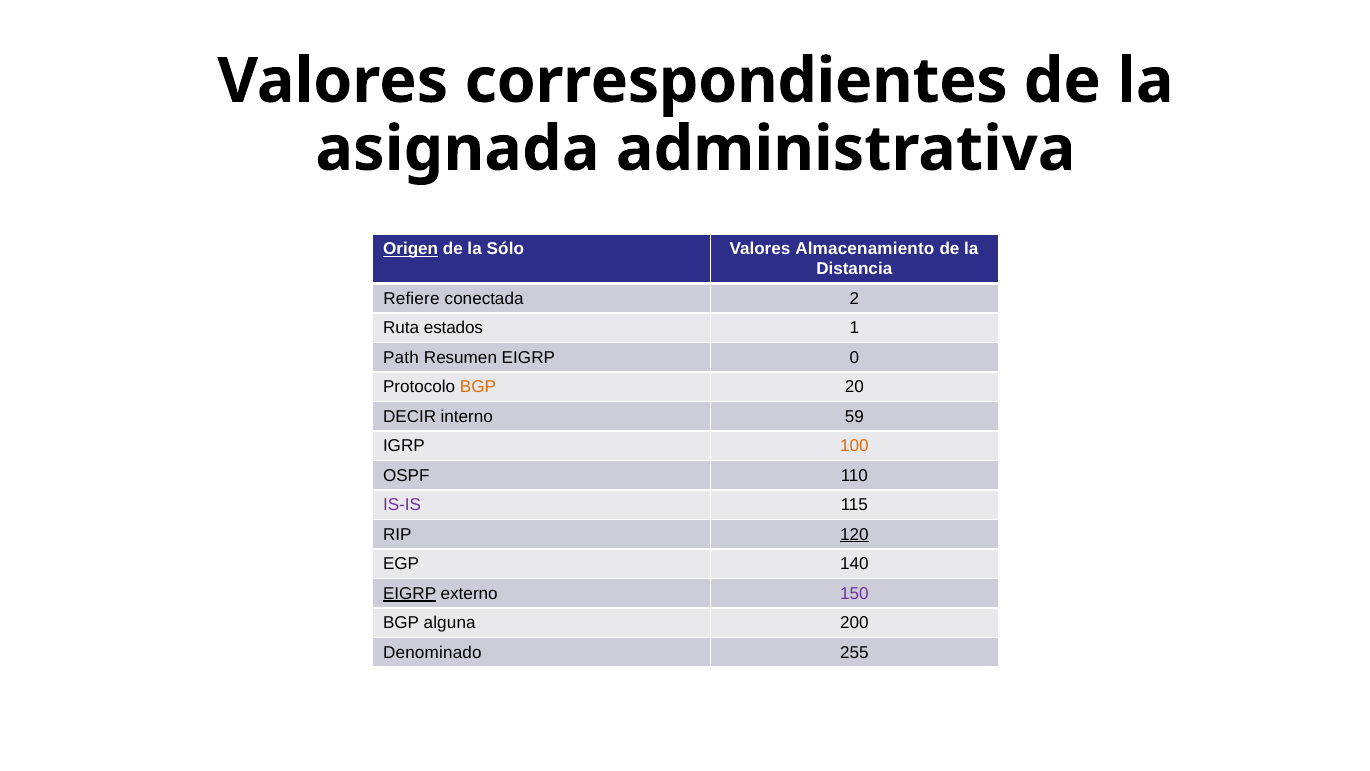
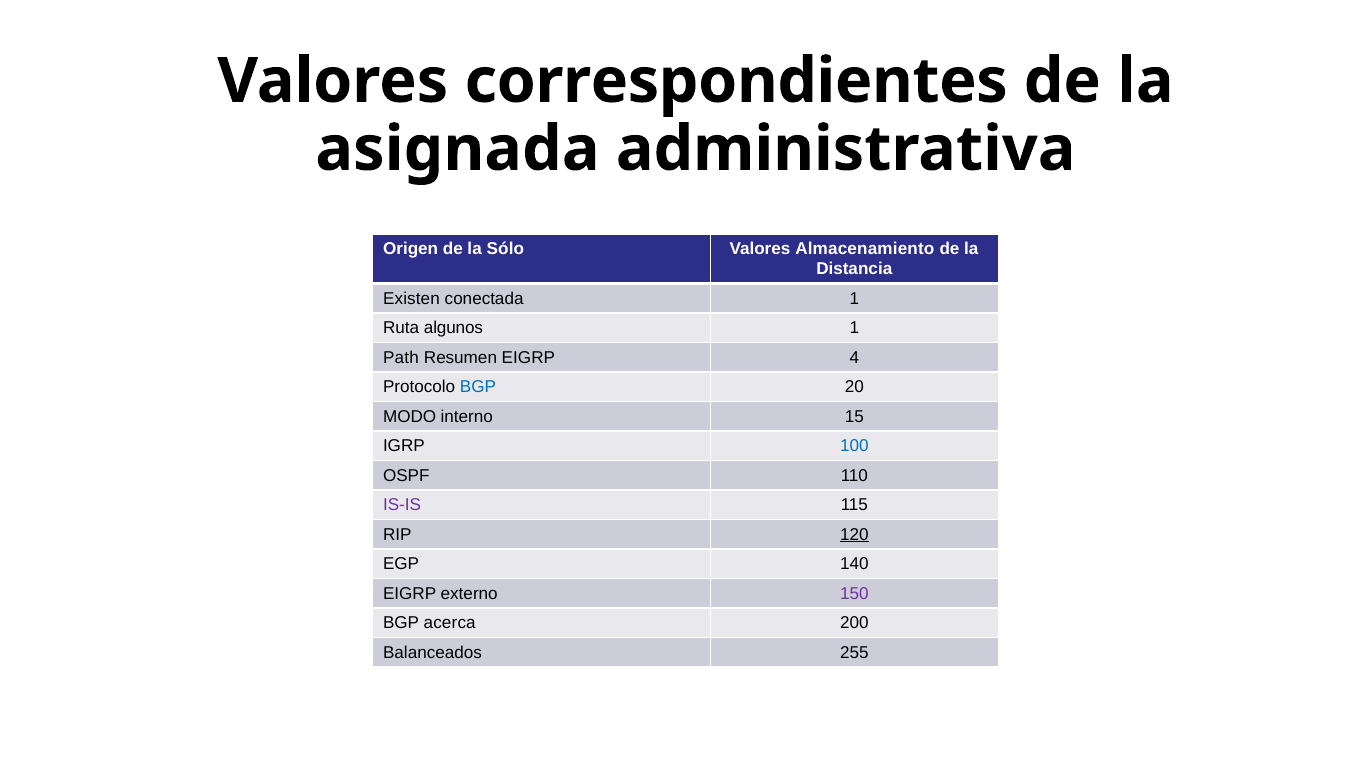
Origen underline: present -> none
Refiere: Refiere -> Existen
conectada 2: 2 -> 1
estados: estados -> algunos
0: 0 -> 4
BGP at (478, 387) colour: orange -> blue
DECIR: DECIR -> MODO
59: 59 -> 15
100 colour: orange -> blue
EIGRP at (410, 593) underline: present -> none
alguna: alguna -> acerca
Denominado: Denominado -> Balanceados
